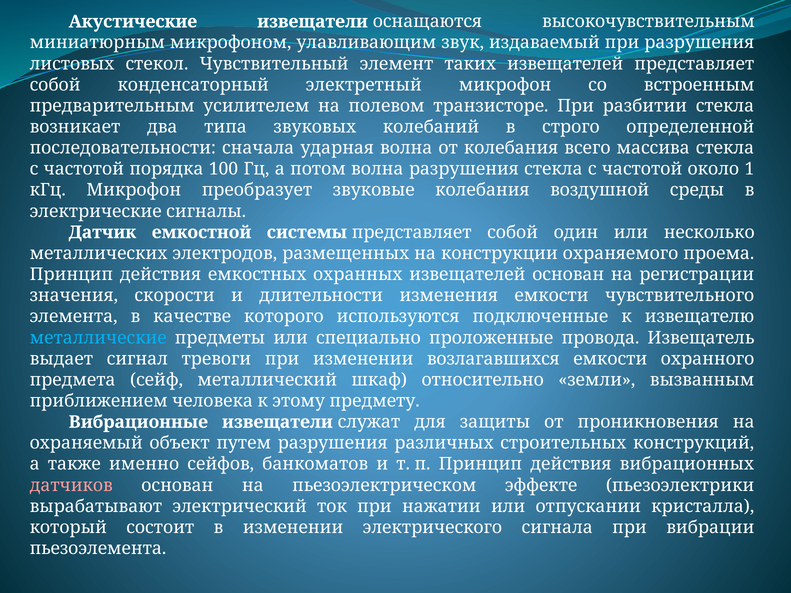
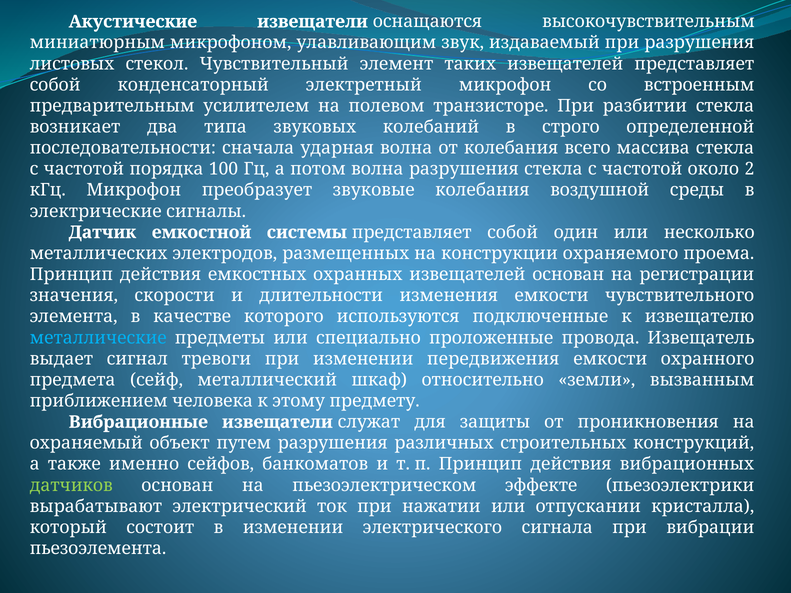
1: 1 -> 2
возлагавшихся: возлагавшихся -> передвижения
датчиков colour: pink -> light green
